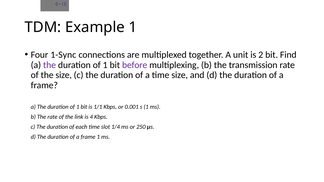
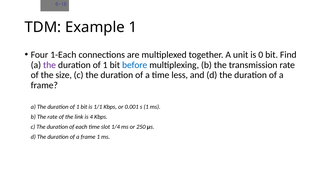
1-Sync: 1-Sync -> 1-Each
2: 2 -> 0
before colour: purple -> blue
time size: size -> less
